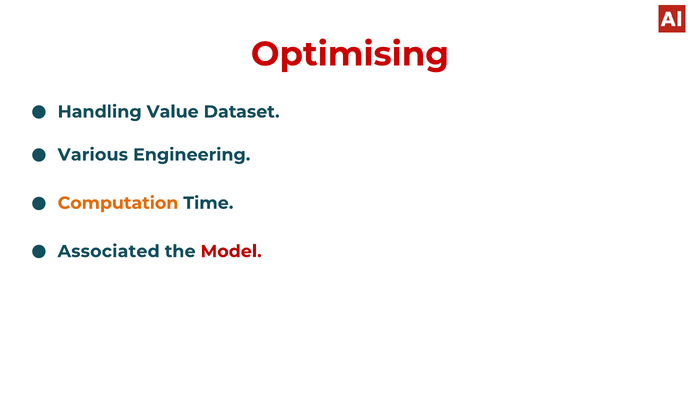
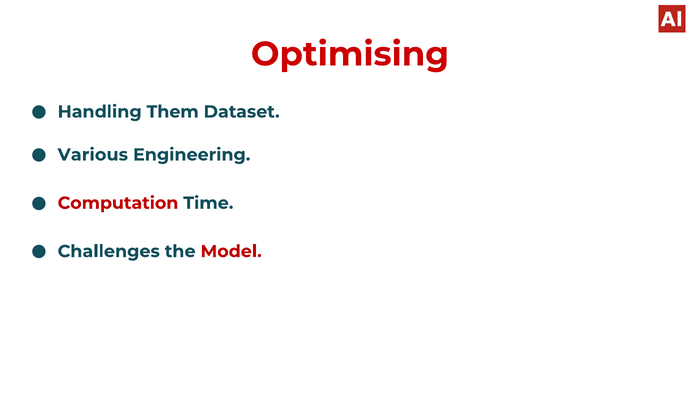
Value: Value -> Them
Computation colour: orange -> red
Associated: Associated -> Challenges
